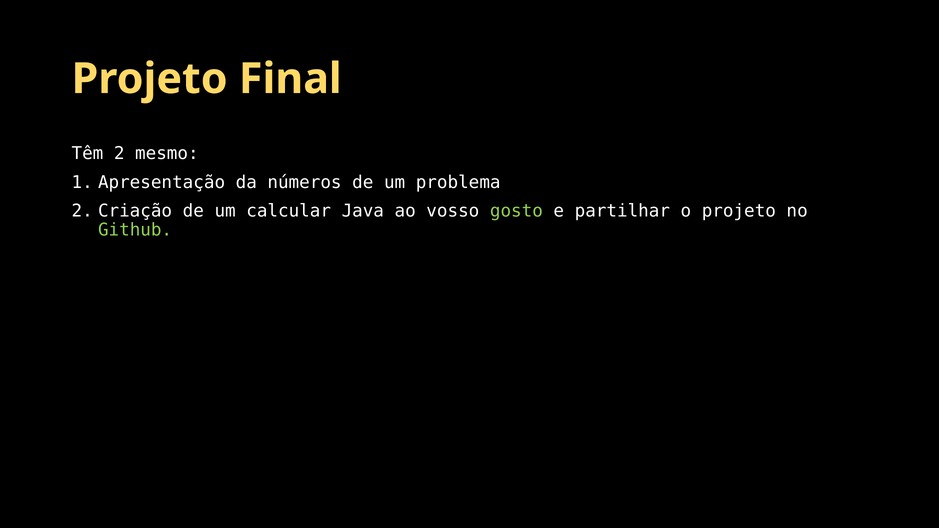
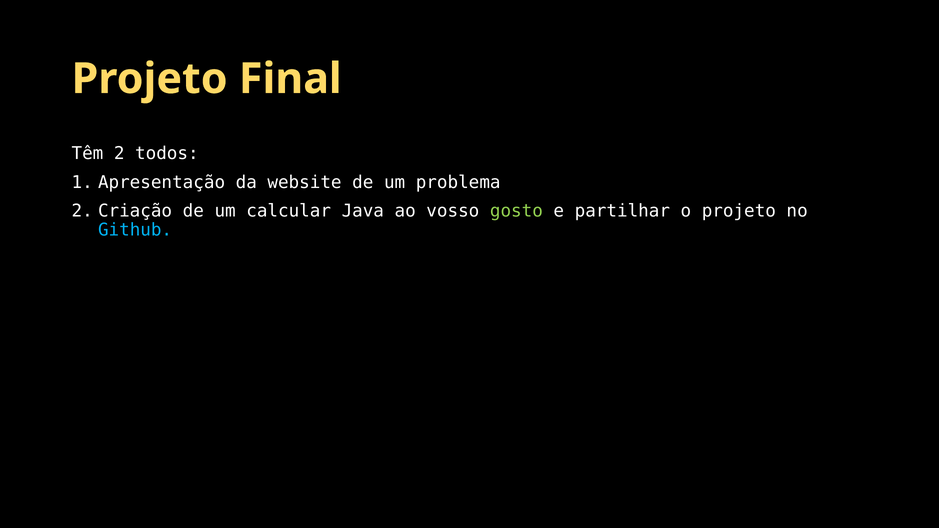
mesmo: mesmo -> todos
números: números -> website
Github colour: light green -> light blue
